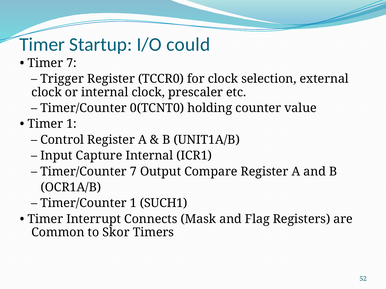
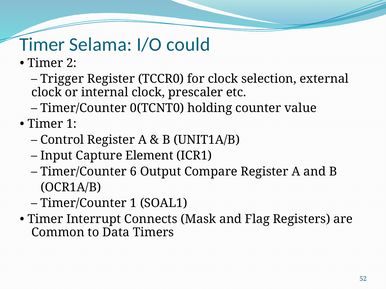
Startup: Startup -> Selama
Timer 7: 7 -> 2
Capture Internal: Internal -> Element
Timer/Counter 7: 7 -> 6
SUCH1: SUCH1 -> SOAL1
Skor: Skor -> Data
